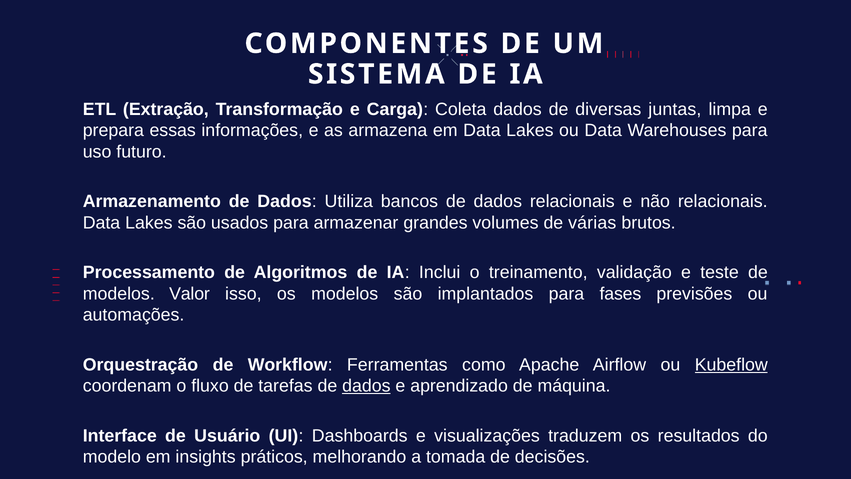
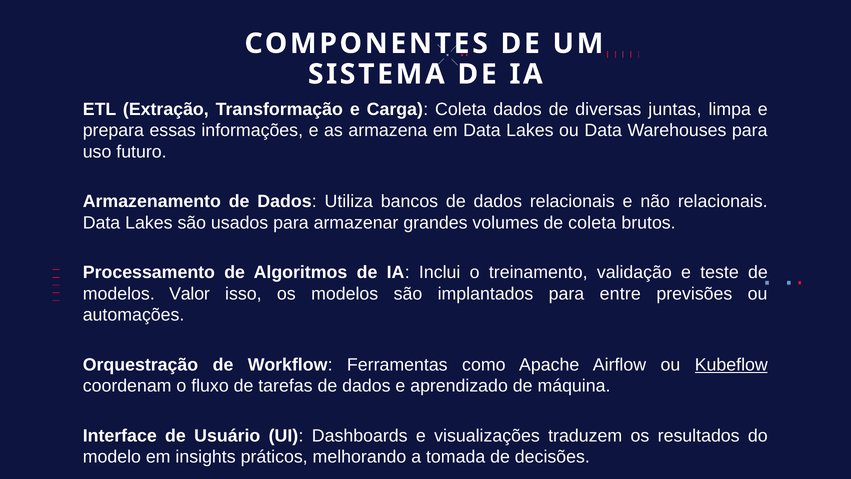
de várias: várias -> coleta
fases: fases -> entre
dados at (366, 386) underline: present -> none
